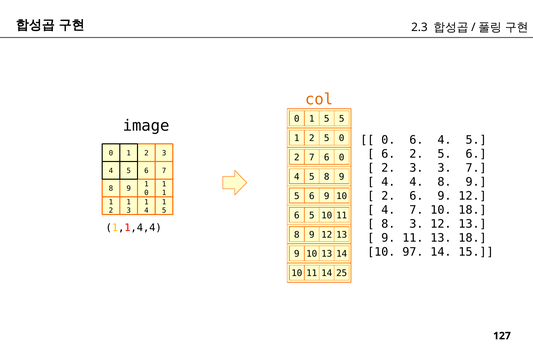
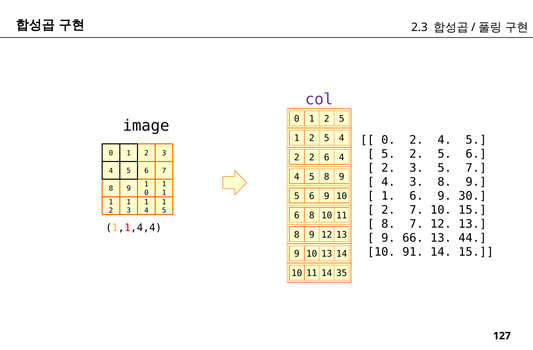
col colour: orange -> purple
5 at (327, 119): 5 -> 2
5 0: 0 -> 4
0 6: 6 -> 2
6 at (388, 154): 6 -> 5
2 7: 7 -> 2
6 0: 0 -> 4
3 3: 3 -> 5
4 4: 4 -> 3
2 at (388, 196): 2 -> 1
6 9 12: 12 -> 30
4 at (388, 210): 4 -> 2
10 18: 18 -> 15
6 5: 5 -> 8
8 3: 3 -> 7
9 11: 11 -> 66
13 18: 18 -> 44
97: 97 -> 91
25: 25 -> 35
